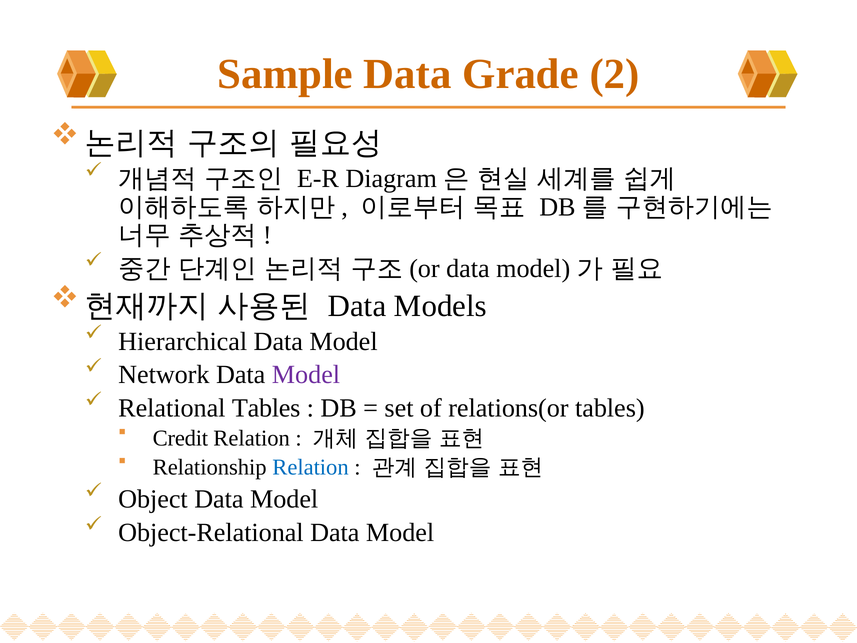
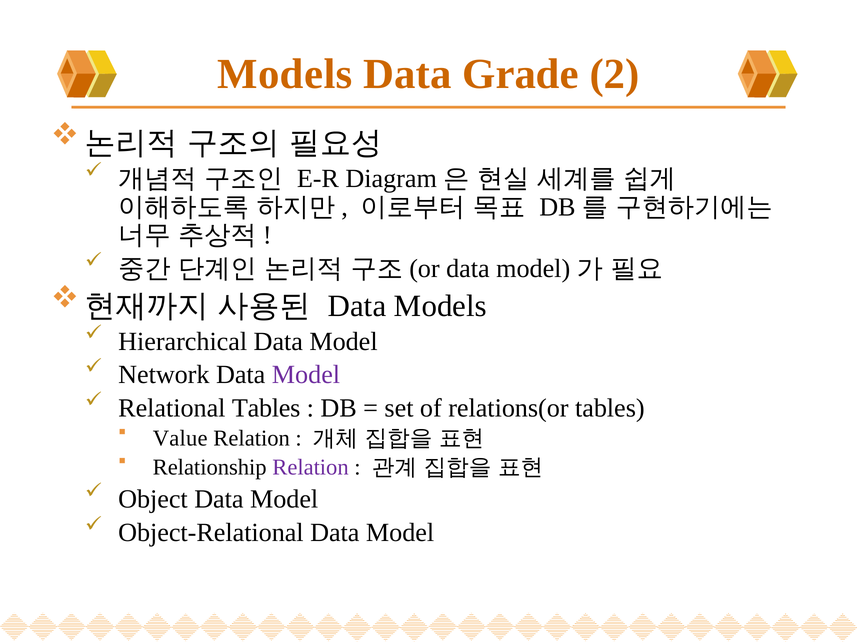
Sample at (285, 74): Sample -> Models
Credit: Credit -> Value
Relation at (311, 467) colour: blue -> purple
